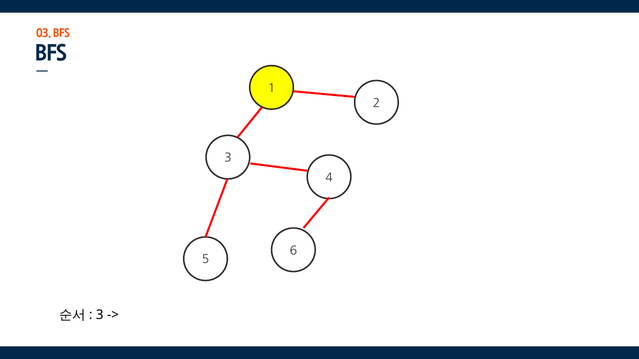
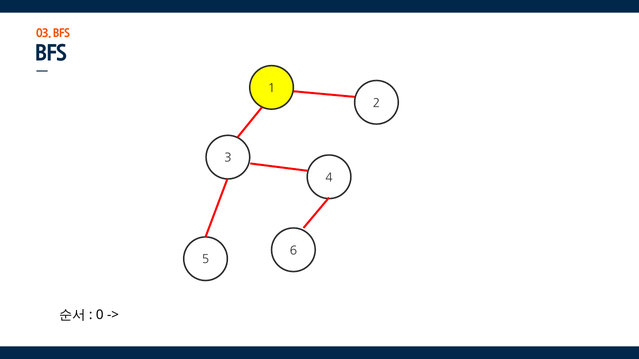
3 at (100, 315): 3 -> 0
